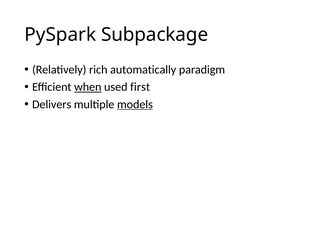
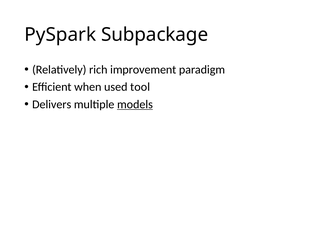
automatically: automatically -> improvement
when underline: present -> none
first: first -> tool
